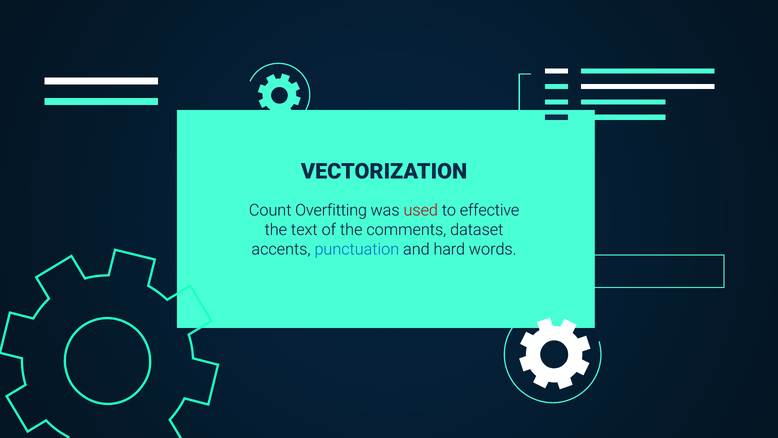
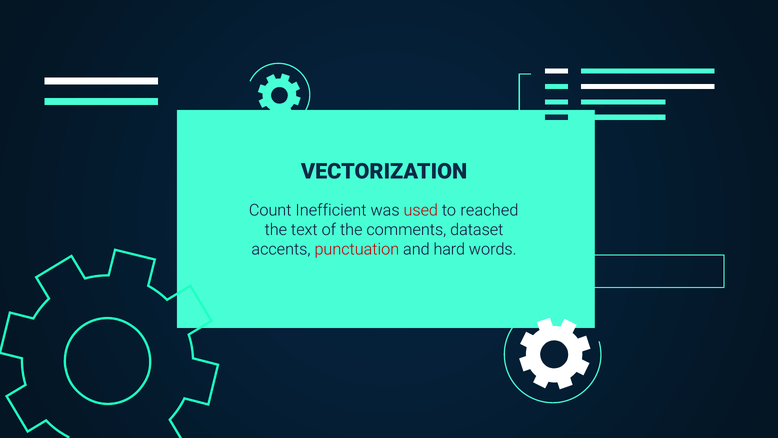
Overfitting: Overfitting -> Inefficient
effective: effective -> reached
punctuation colour: blue -> red
